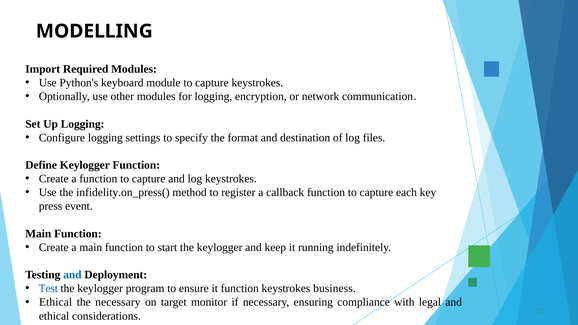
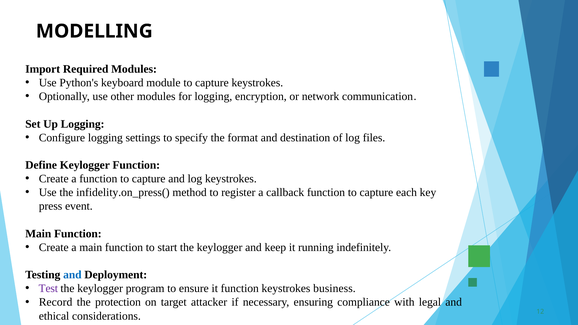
Test colour: blue -> purple
Ethical at (56, 302): Ethical -> Record
the necessary: necessary -> protection
monitor: monitor -> attacker
